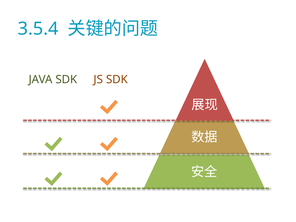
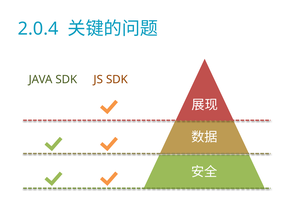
3.5.4: 3.5.4 -> 2.0.4
